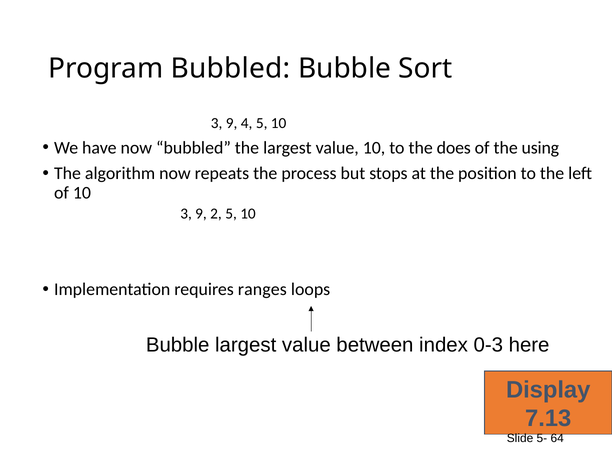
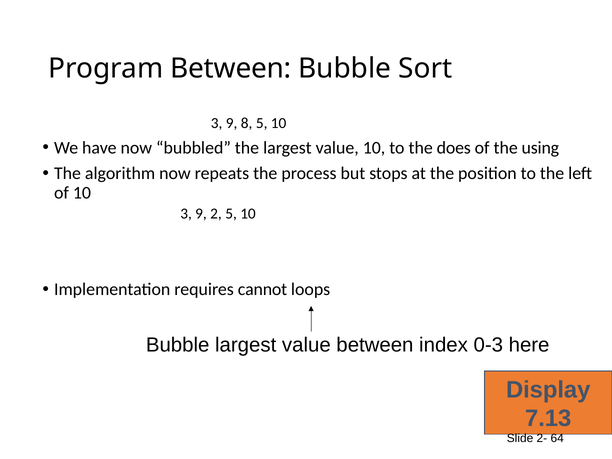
Program Bubbled: Bubbled -> Between
4: 4 -> 8
ranges: ranges -> cannot
5-: 5- -> 2-
